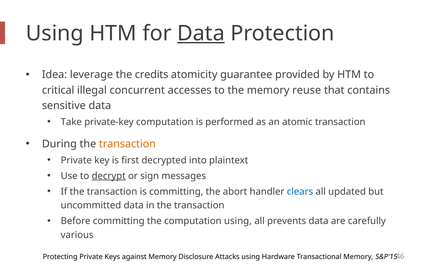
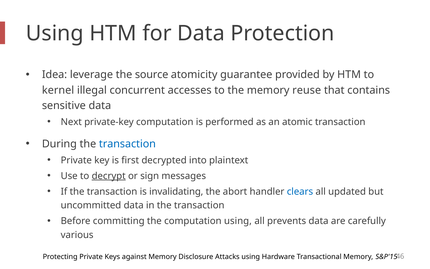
Data at (201, 33) underline: present -> none
credits: credits -> source
critical: critical -> kernel
Take: Take -> Next
transaction at (127, 144) colour: orange -> blue
is committing: committing -> invalidating
